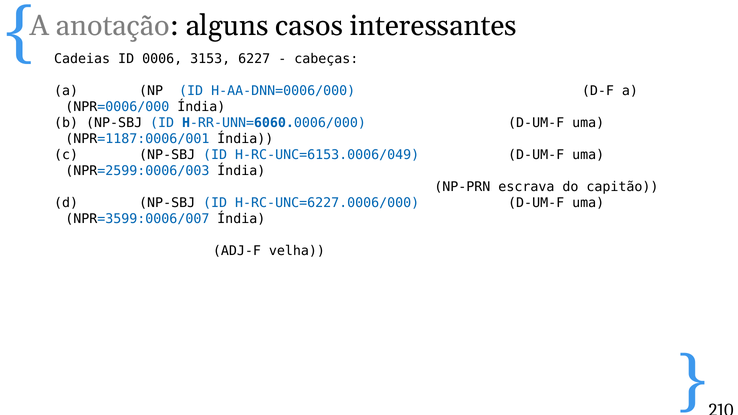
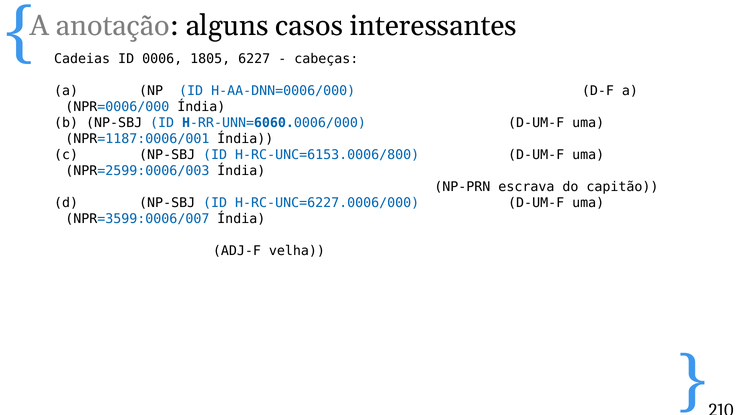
3153: 3153 -> 1805
H-RC-UNC=6153.0006/049: H-RC-UNC=6153.0006/049 -> H-RC-UNC=6153.0006/800
